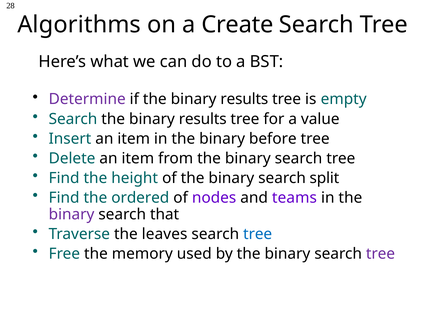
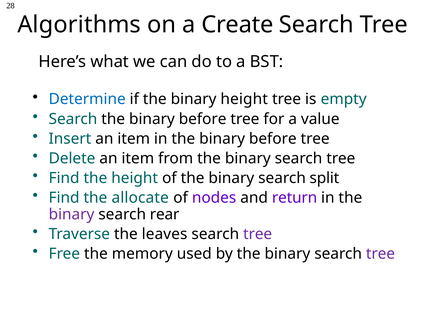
Determine colour: purple -> blue
if the binary results: results -> height
Search the binary results: results -> before
ordered: ordered -> allocate
teams: teams -> return
that: that -> rear
tree at (258, 234) colour: blue -> purple
